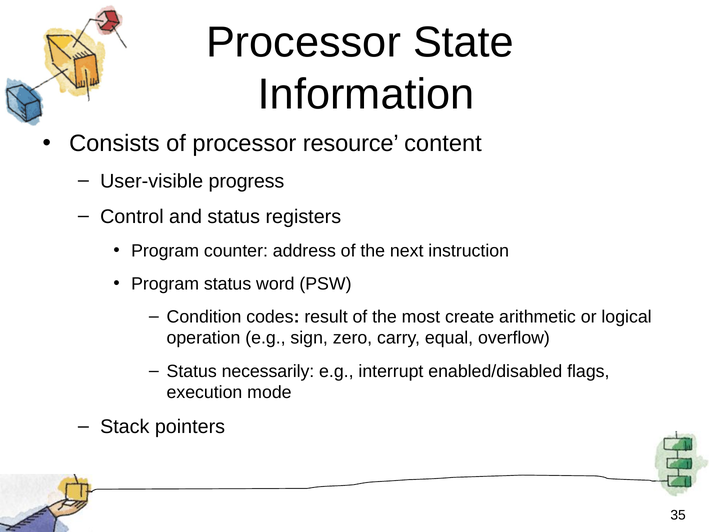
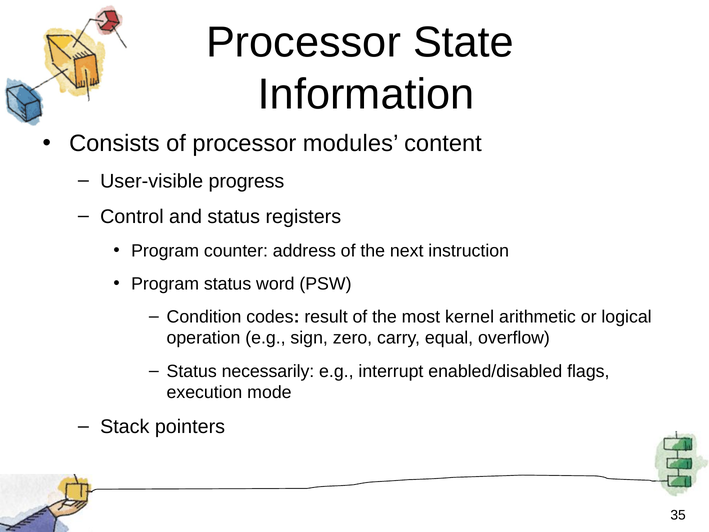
resource: resource -> modules
create: create -> kernel
